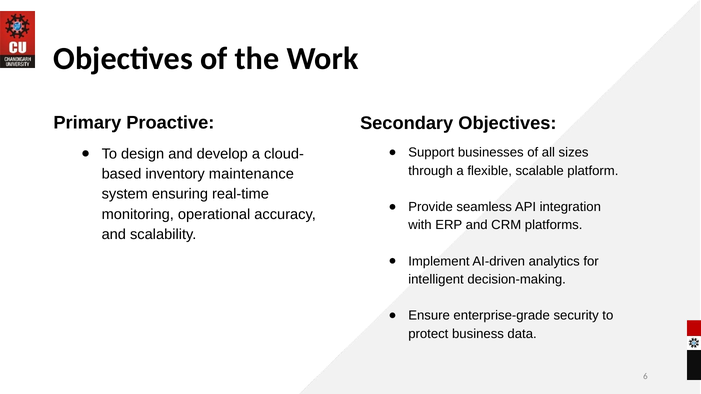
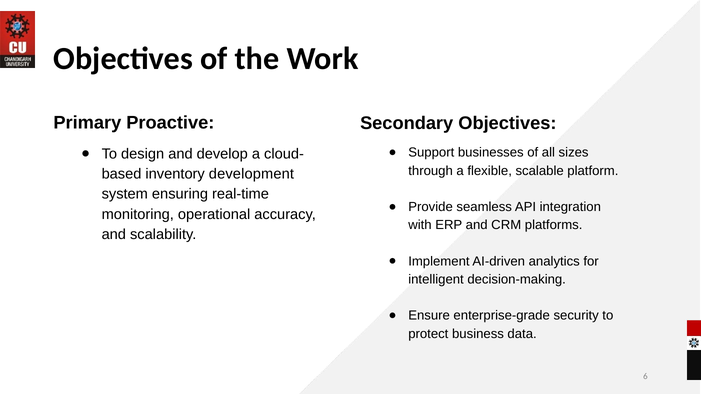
maintenance: maintenance -> development
